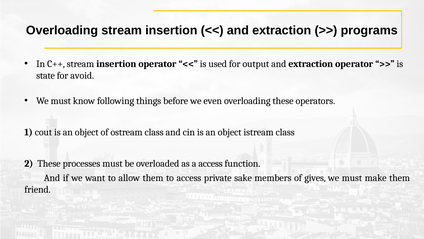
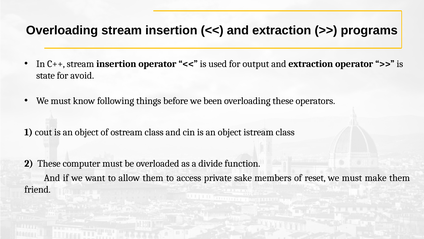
even: even -> been
processes: processes -> computer
a access: access -> divide
gives: gives -> reset
